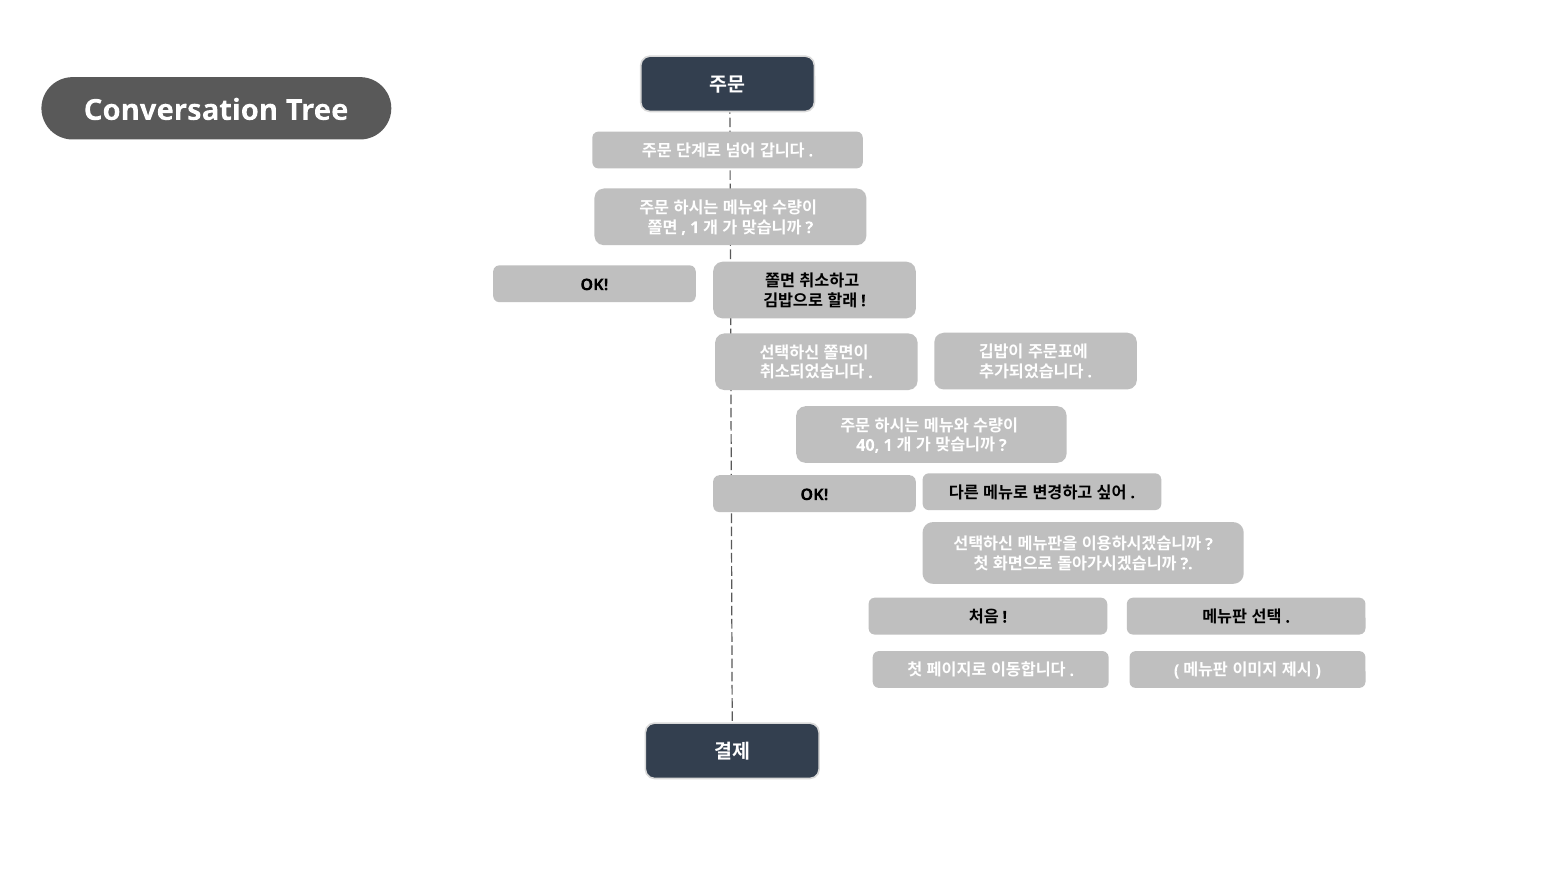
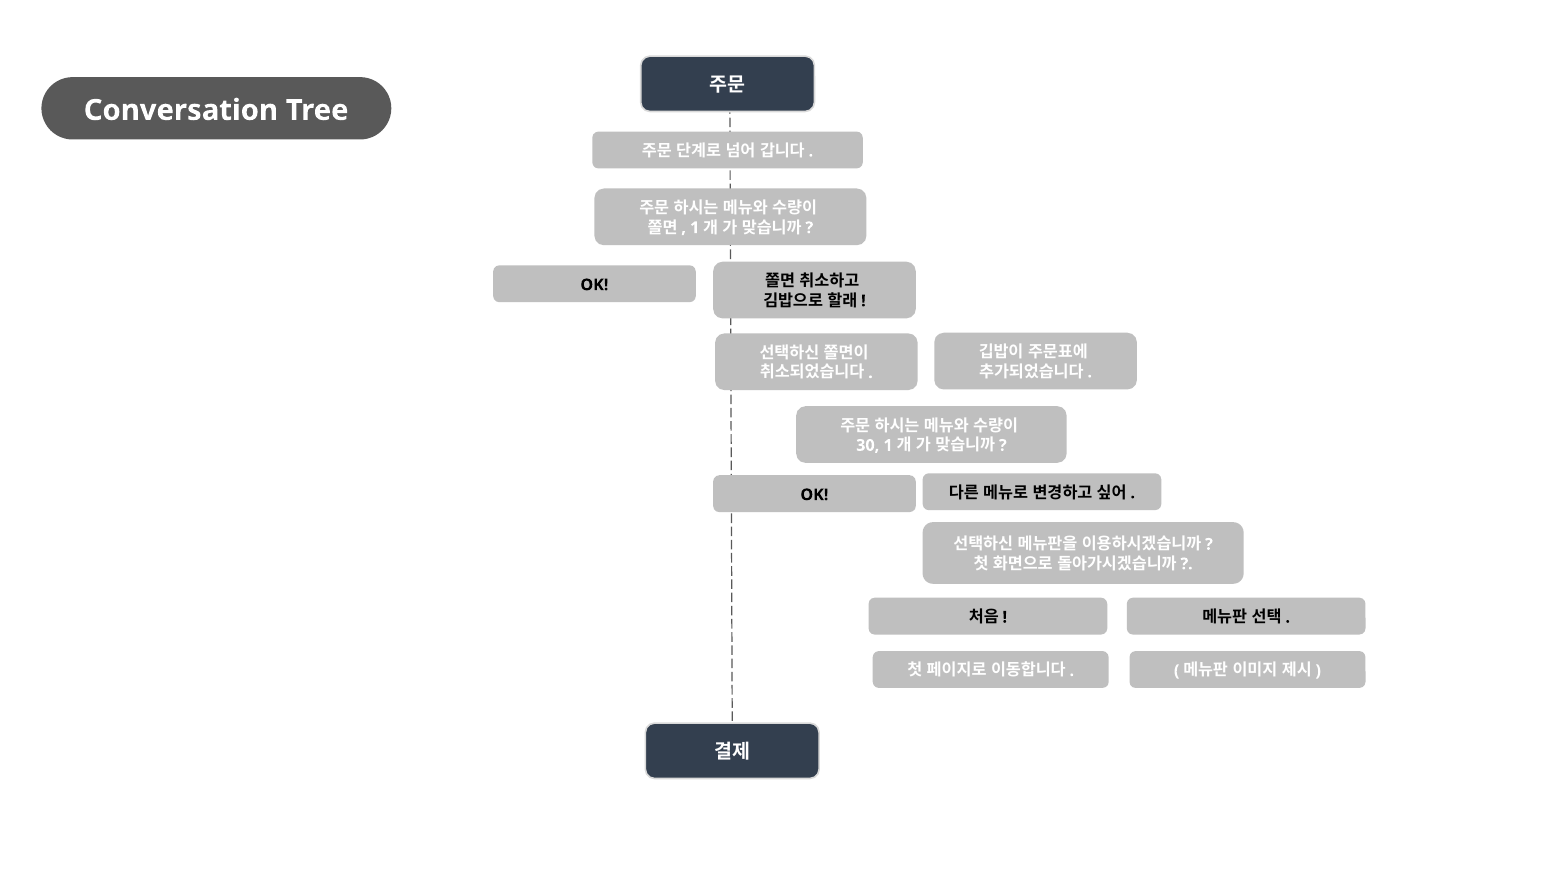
40: 40 -> 30
